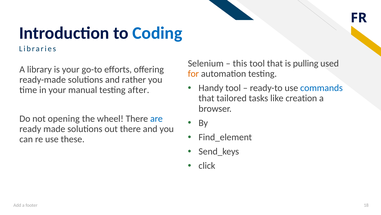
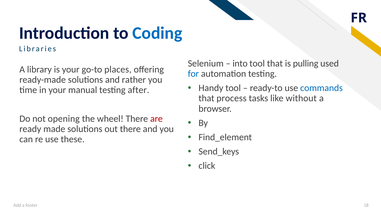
this: this -> into
efforts: efforts -> places
for colour: orange -> blue
tailored: tailored -> process
creation: creation -> without
are colour: blue -> red
